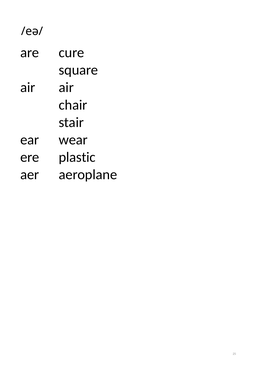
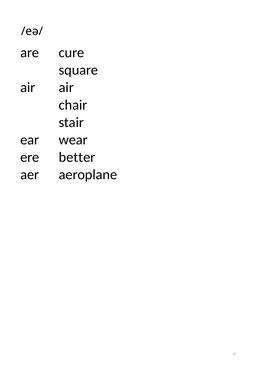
plastic: plastic -> better
